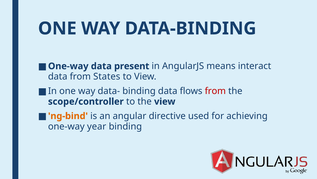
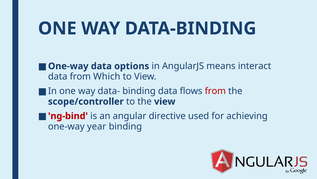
present: present -> options
States: States -> Which
ng-bind colour: orange -> red
